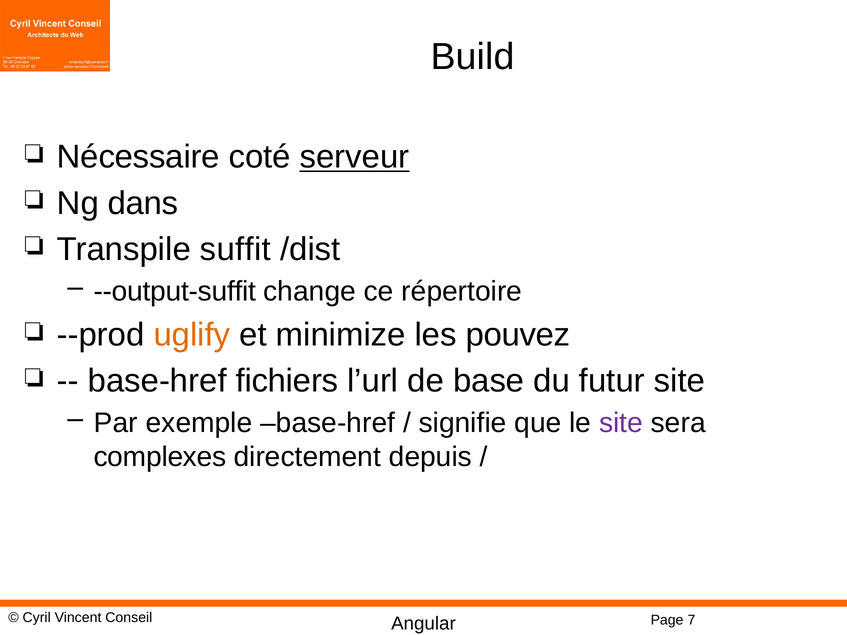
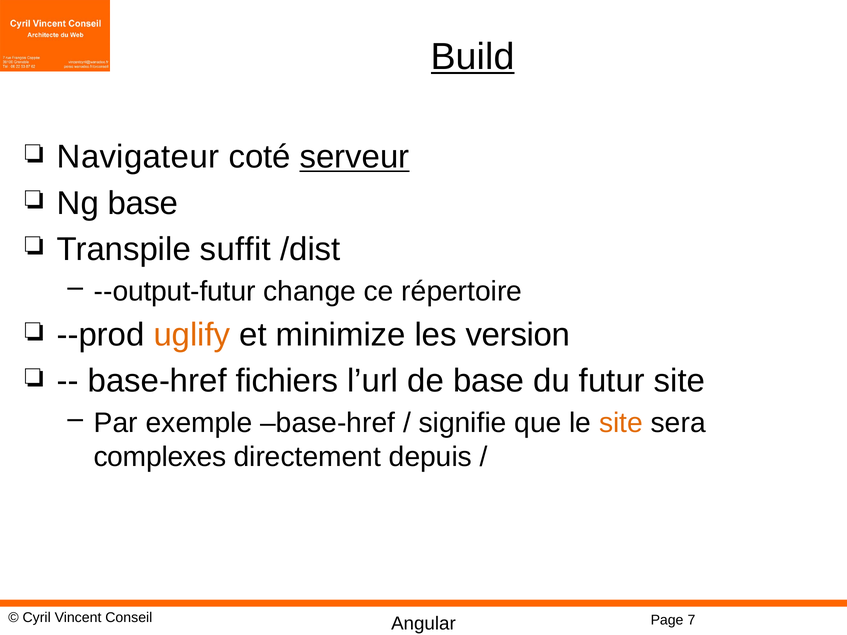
Build underline: none -> present
Nécessaire: Nécessaire -> Navigateur
Ng dans: dans -> base
--output-suffit: --output-suffit -> --output-futur
pouvez: pouvez -> version
site at (621, 423) colour: purple -> orange
